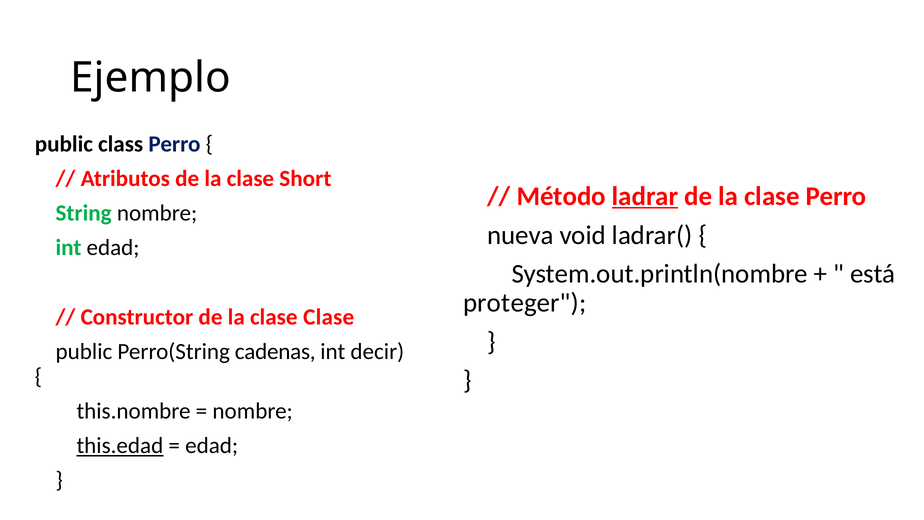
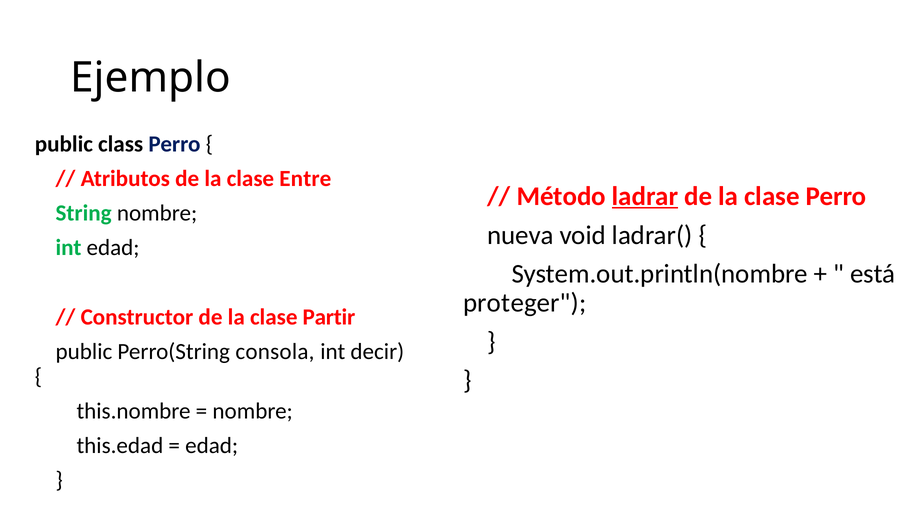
Short: Short -> Entre
clase Clase: Clase -> Partir
cadenas: cadenas -> consola
this.edad underline: present -> none
